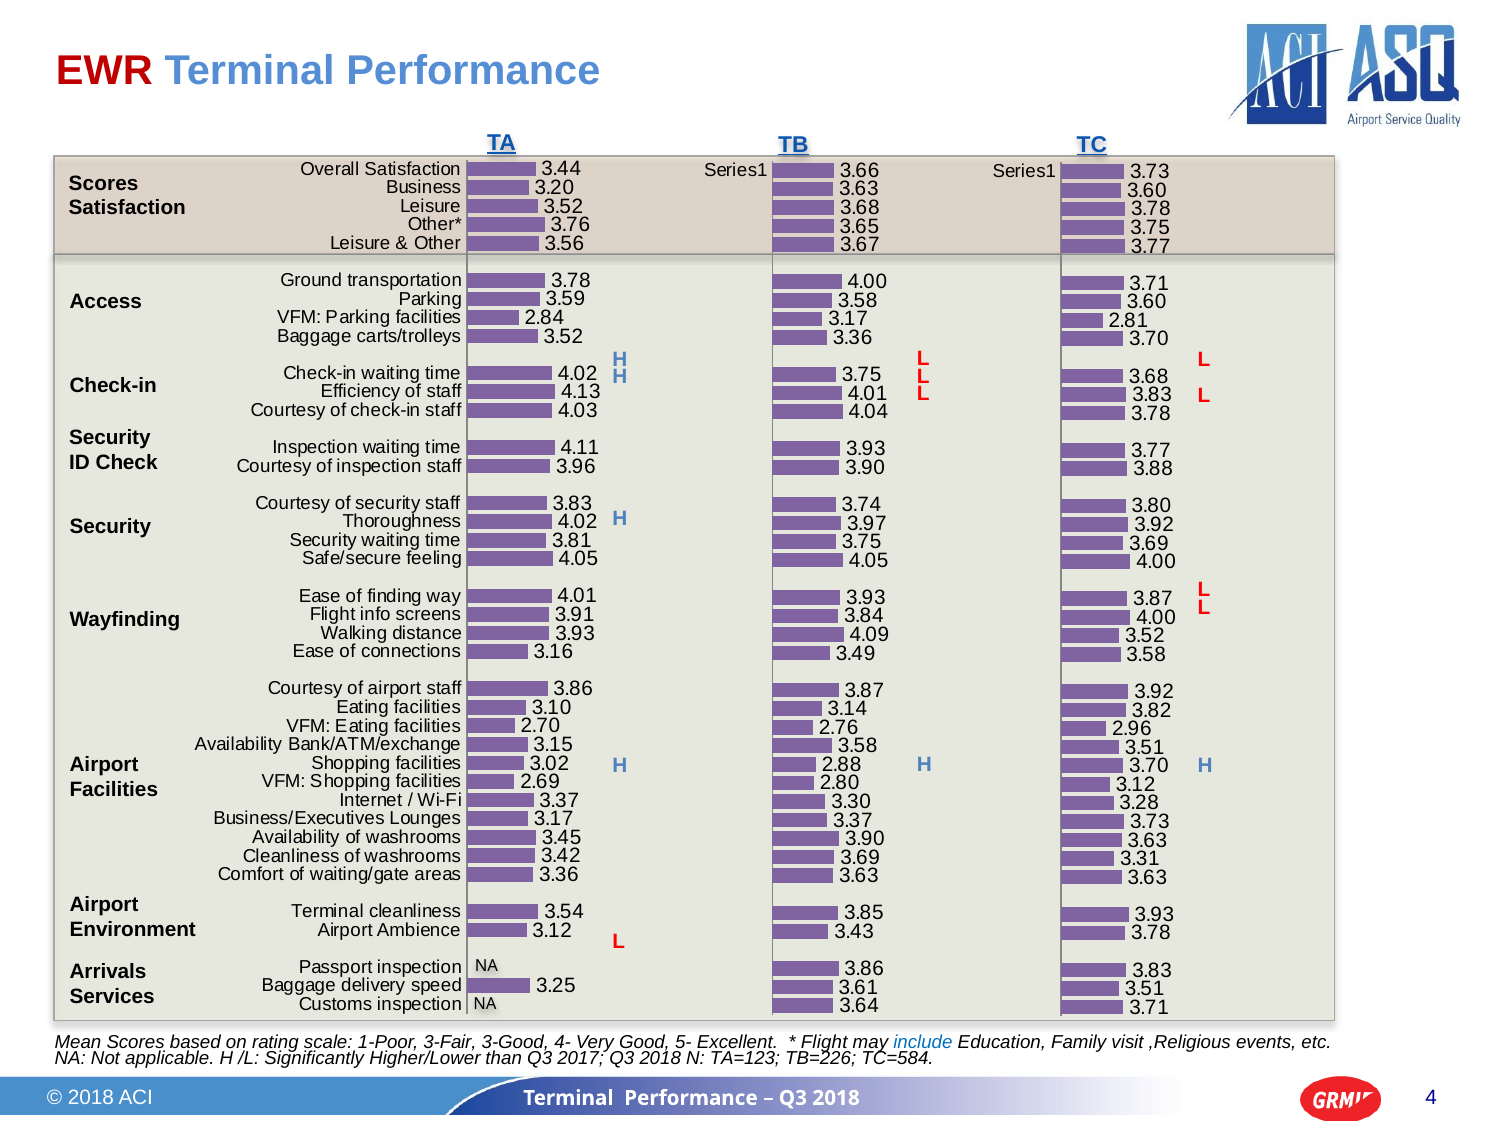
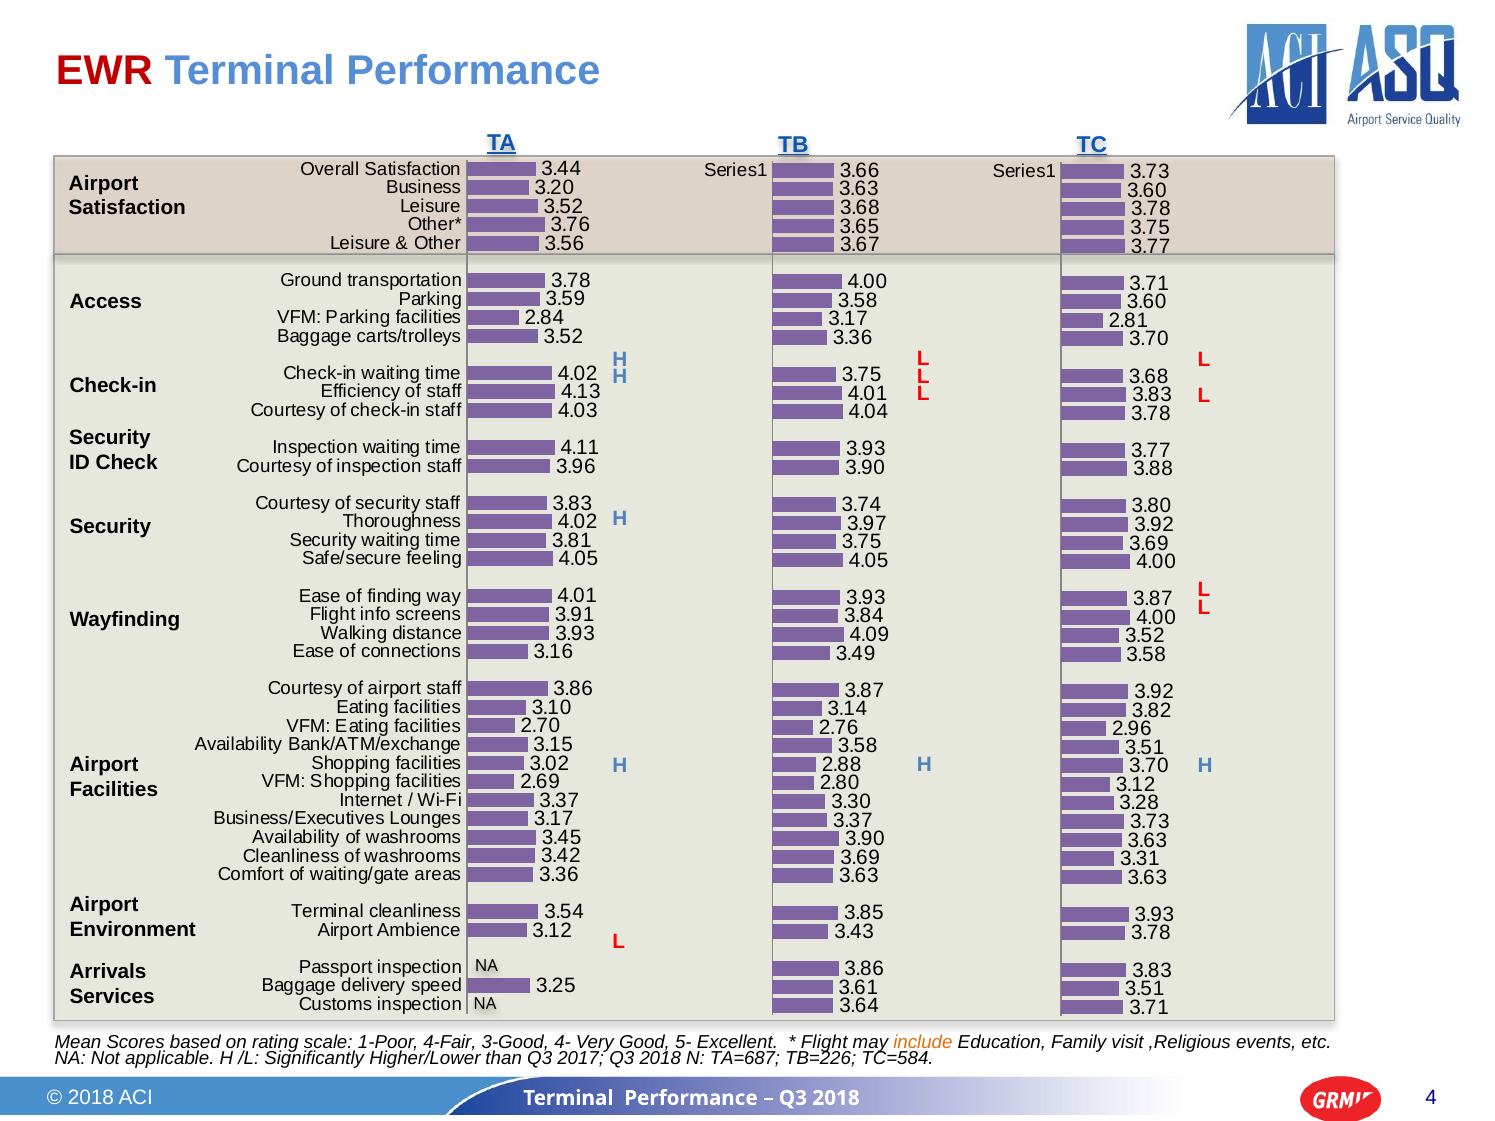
Scores at (104, 183): Scores -> Airport
3-Fair: 3-Fair -> 4-Fair
include colour: blue -> orange
TA=123: TA=123 -> TA=687
